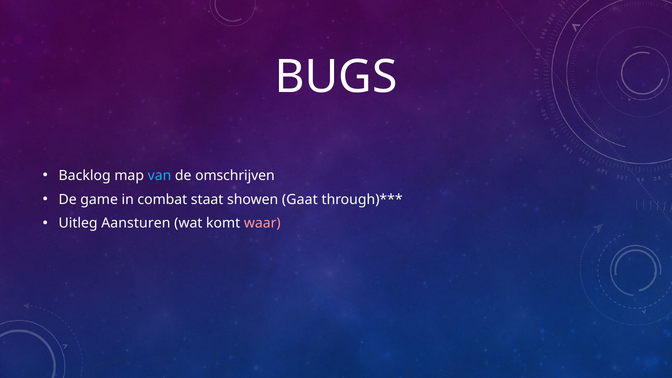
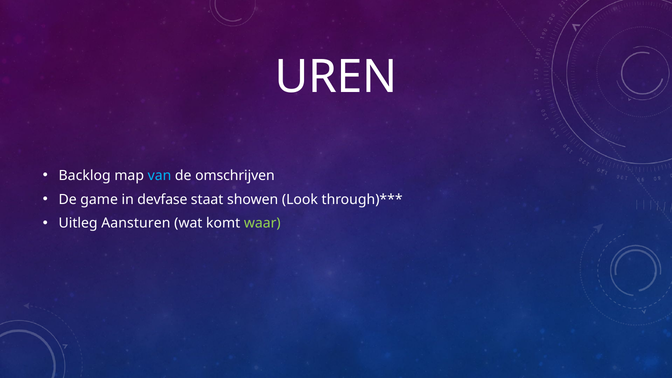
BUGS: BUGS -> UREN
combat: combat -> devfase
Gaat: Gaat -> Look
waar colour: pink -> light green
